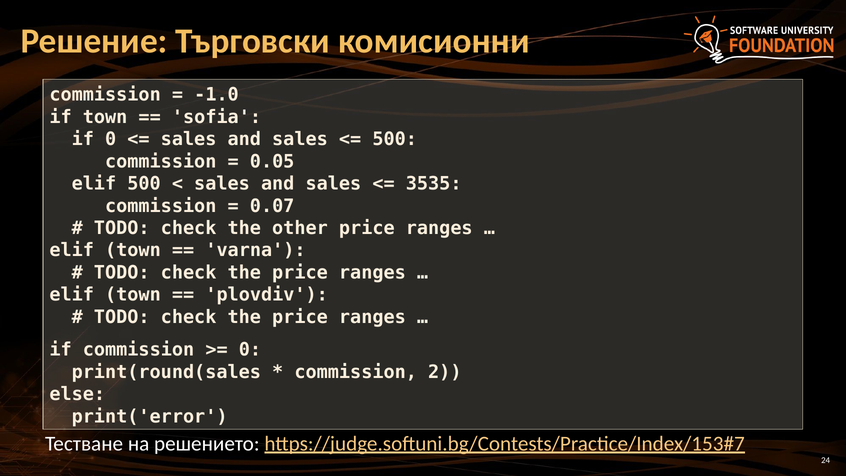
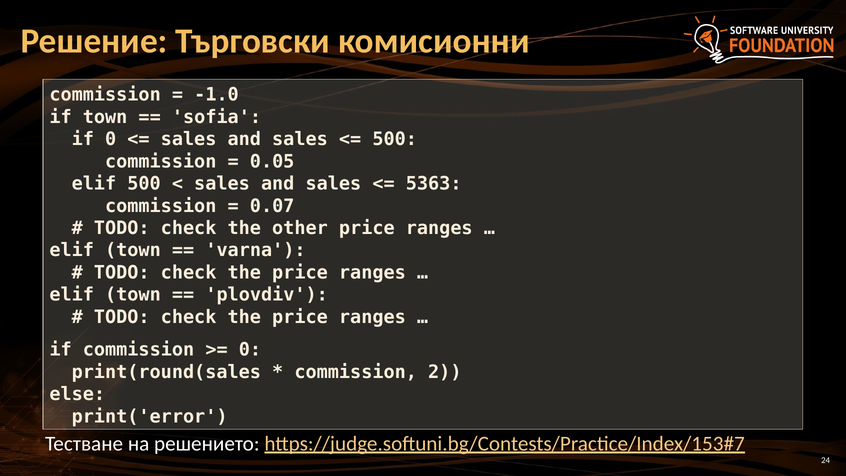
3535: 3535 -> 5363
